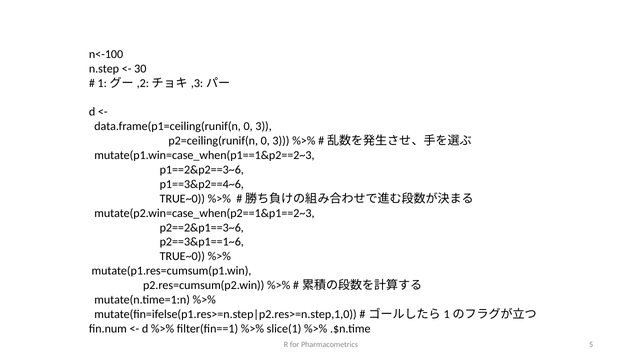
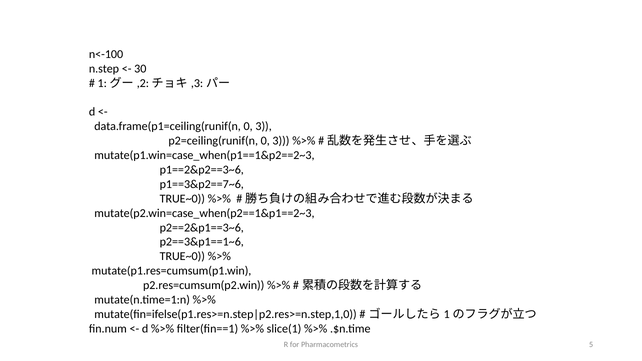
p1==3&p2==4~6: p1==3&p2==4~6 -> p1==3&p2==7~6
